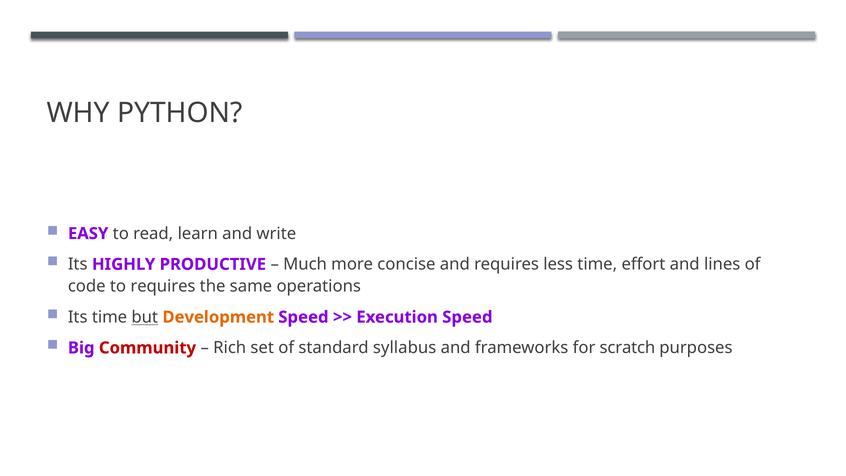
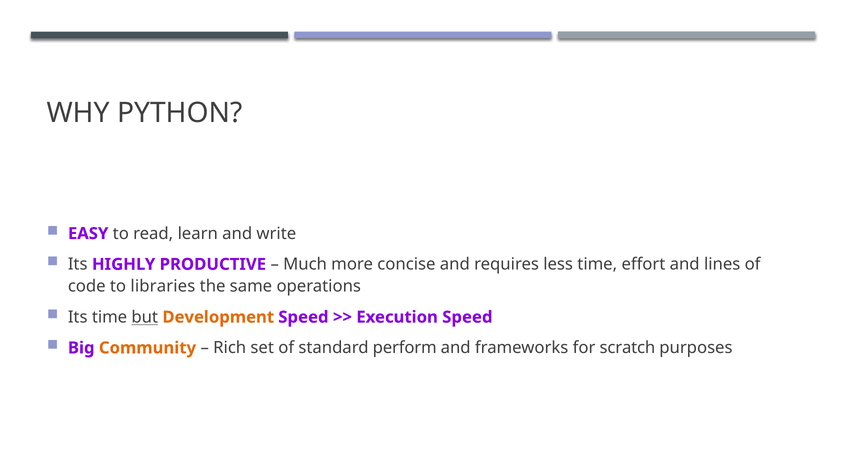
to requires: requires -> libraries
Community colour: red -> orange
syllabus: syllabus -> perform
